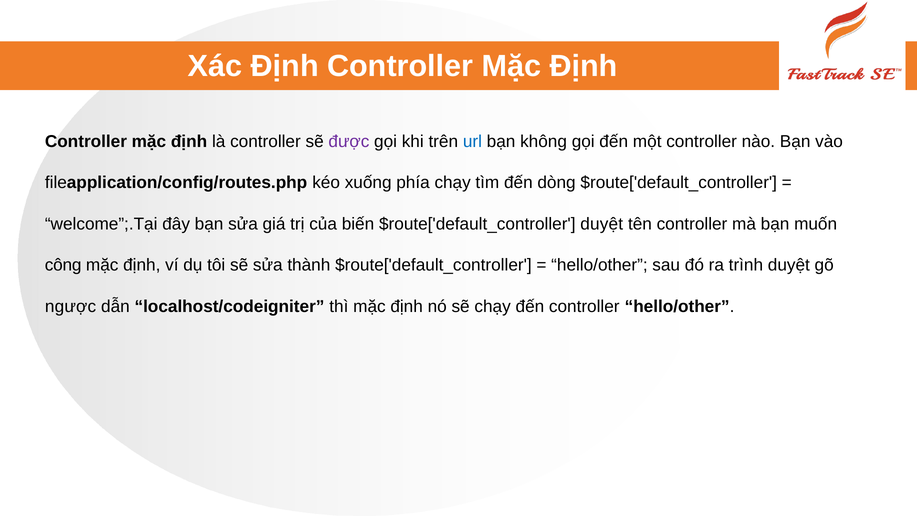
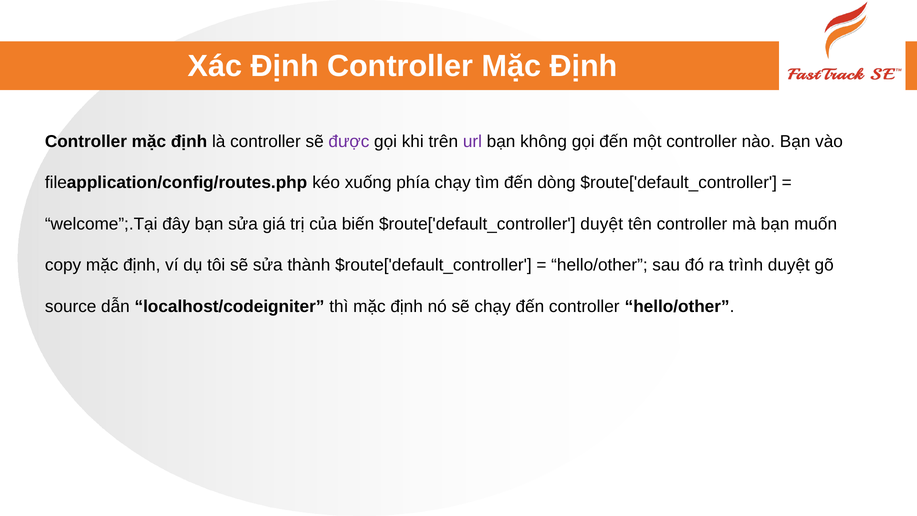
url colour: blue -> purple
công: công -> copy
ngược: ngược -> source
